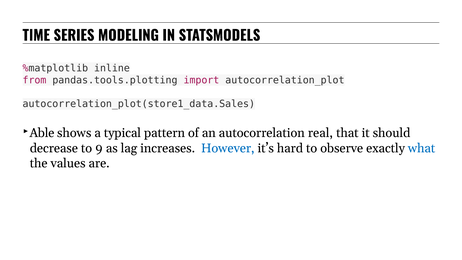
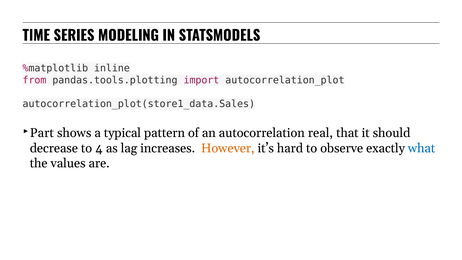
Able: Able -> Part
9: 9 -> 4
However colour: blue -> orange
